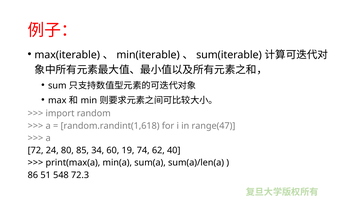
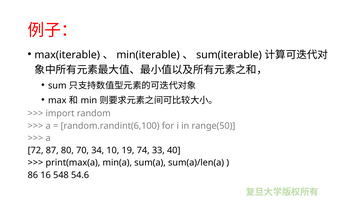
random.randint(1,618: random.randint(1,618 -> random.randint(6,100
range(47: range(47 -> range(50
24: 24 -> 87
85: 85 -> 70
60: 60 -> 10
62: 62 -> 33
51: 51 -> 16
72.3: 72.3 -> 54.6
